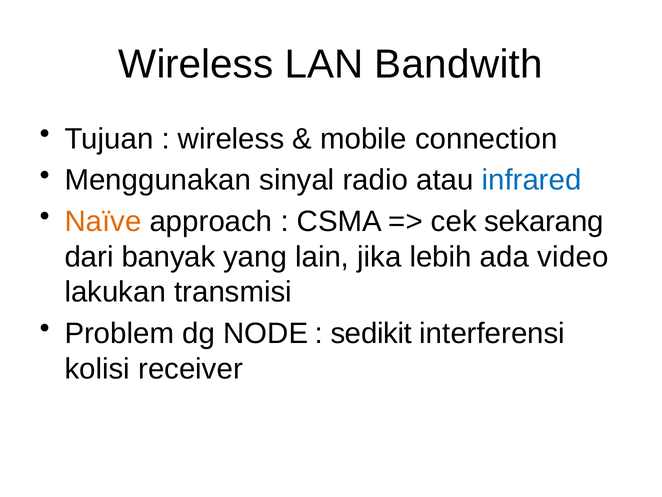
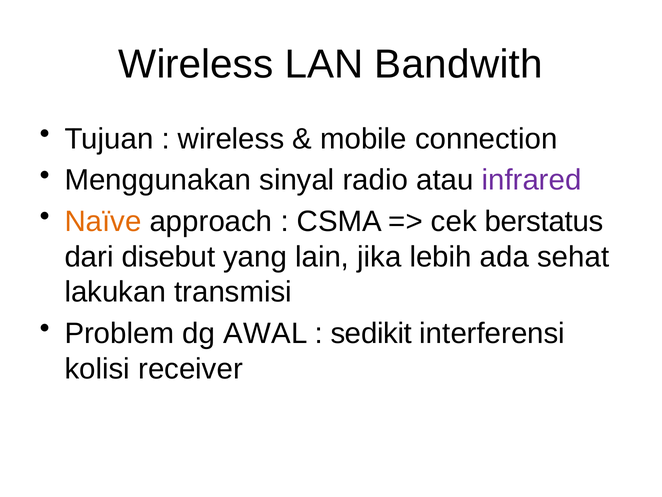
infrared colour: blue -> purple
sekarang: sekarang -> berstatus
banyak: banyak -> disebut
video: video -> sehat
NODE: NODE -> AWAL
